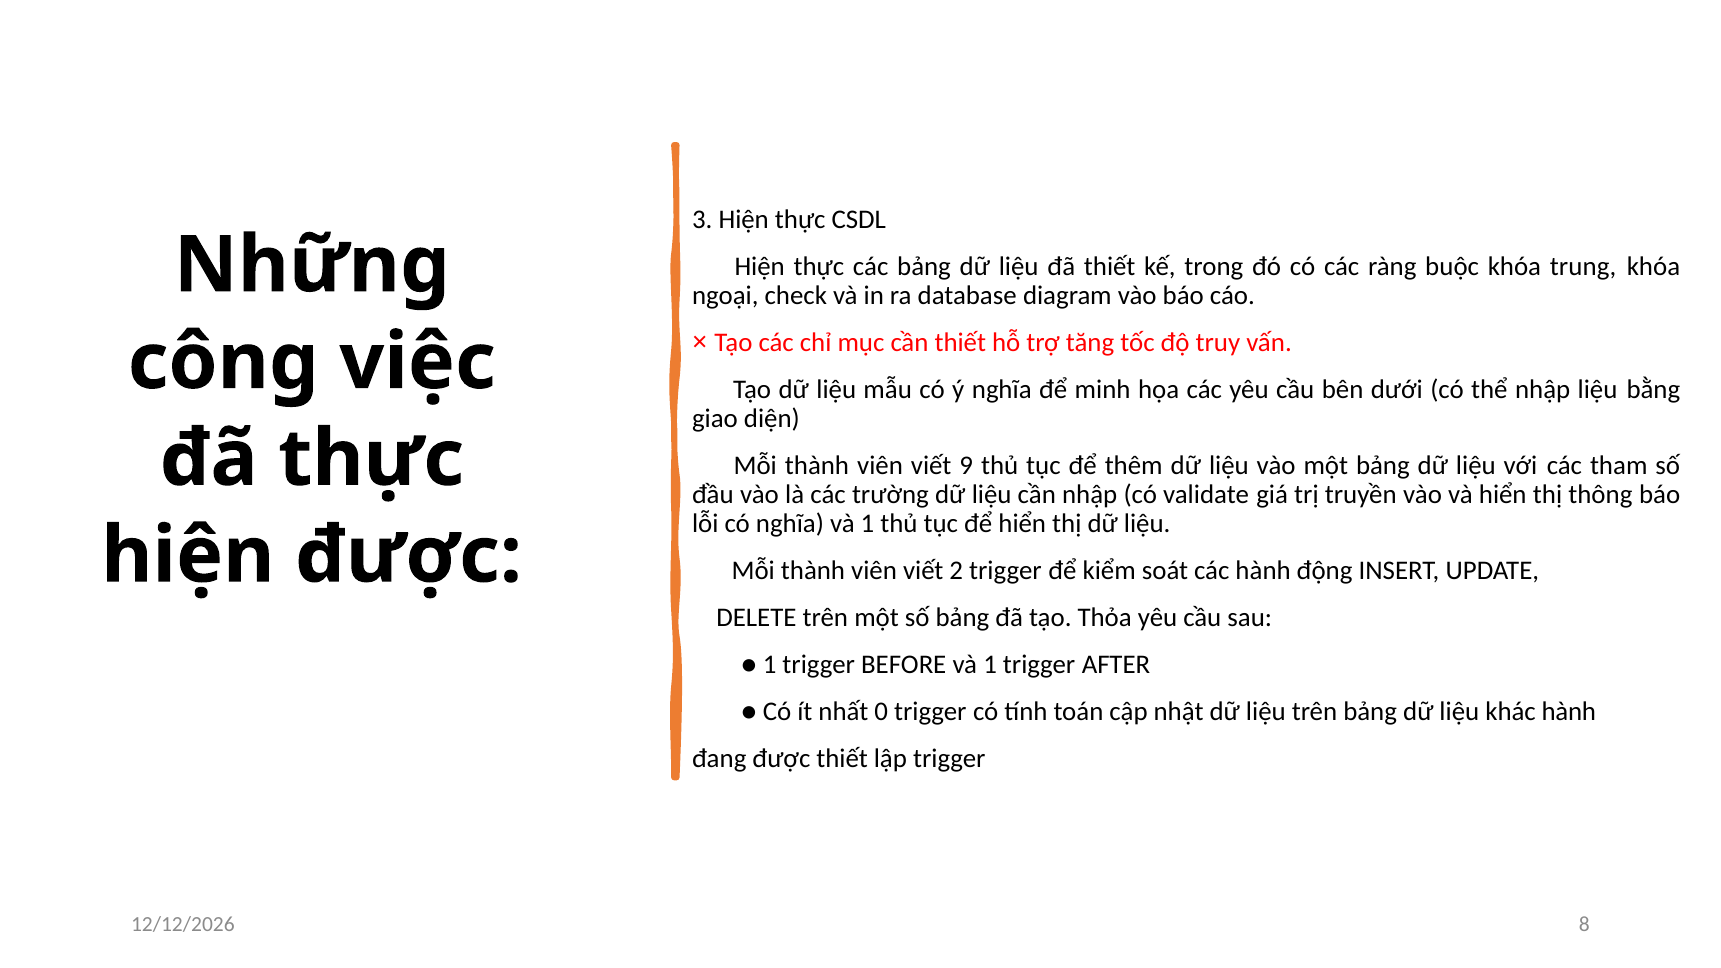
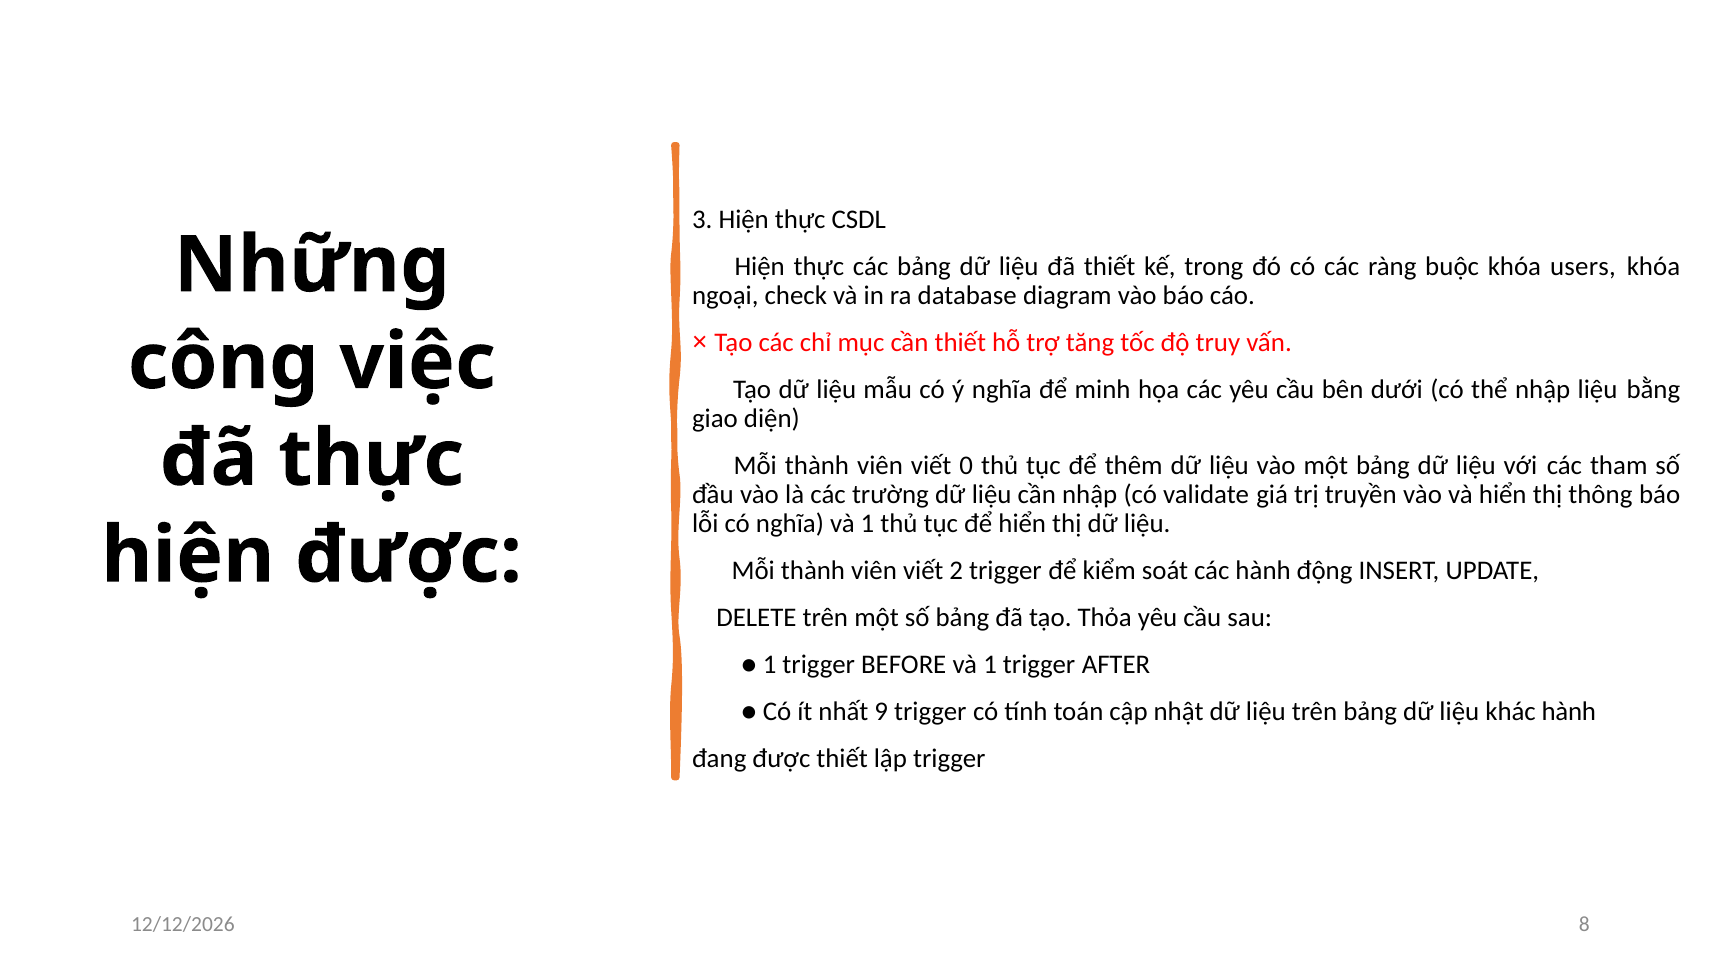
trung: trung -> users
9: 9 -> 0
0: 0 -> 9
